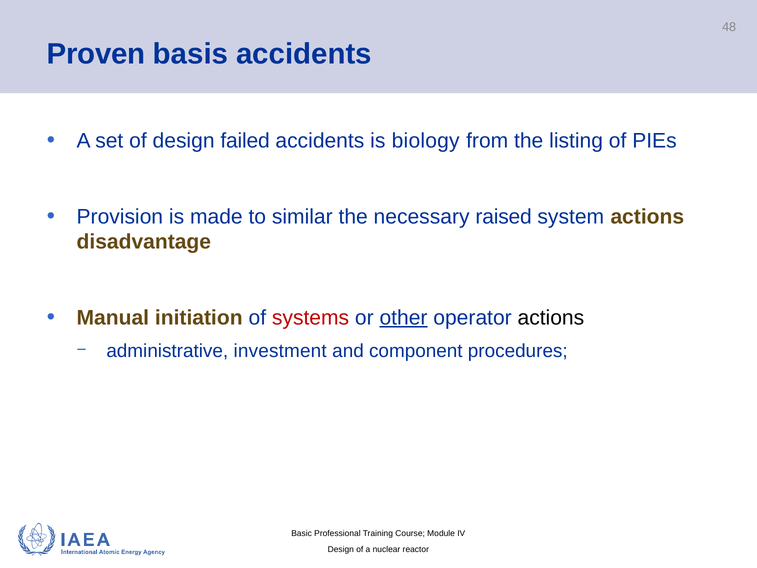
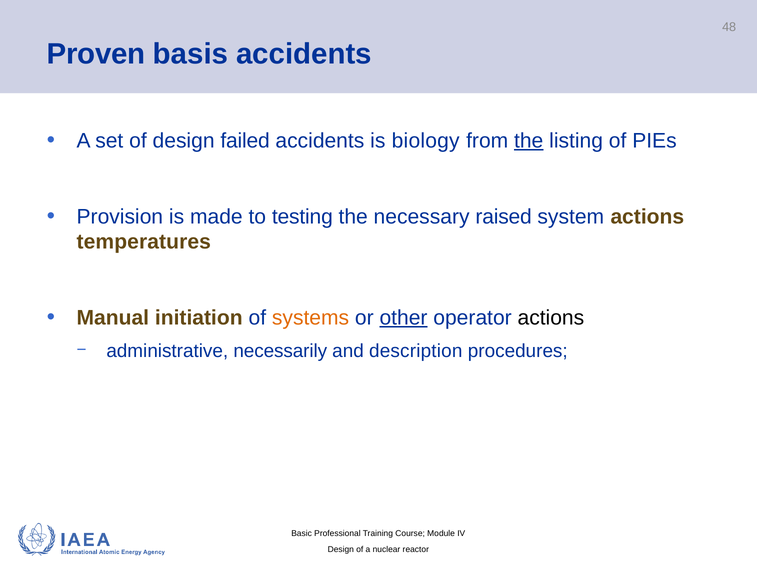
the at (529, 141) underline: none -> present
similar: similar -> testing
disadvantage: disadvantage -> temperatures
systems colour: red -> orange
investment: investment -> necessarily
component: component -> description
